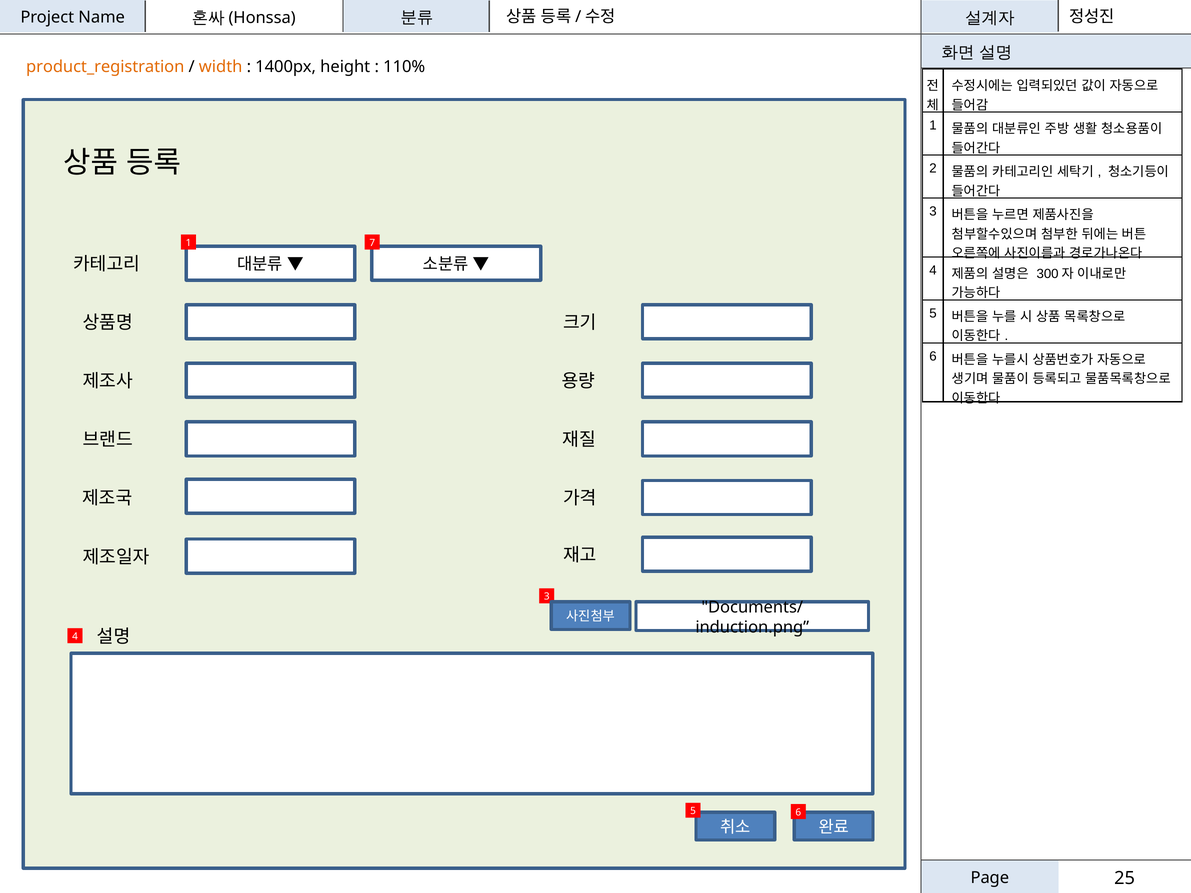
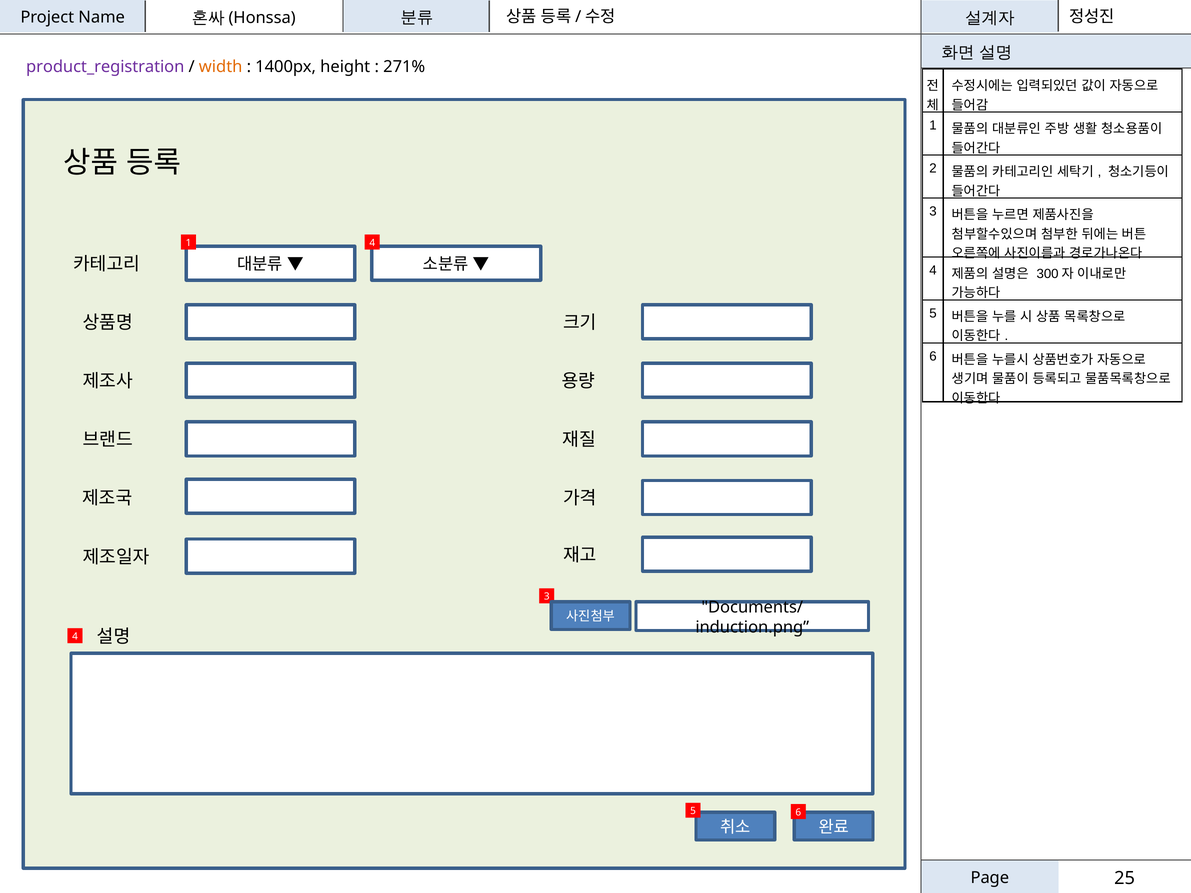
product_registration colour: orange -> purple
110%: 110% -> 271%
1 7: 7 -> 4
